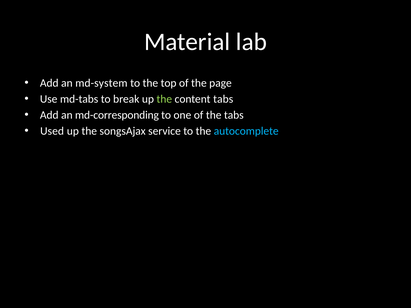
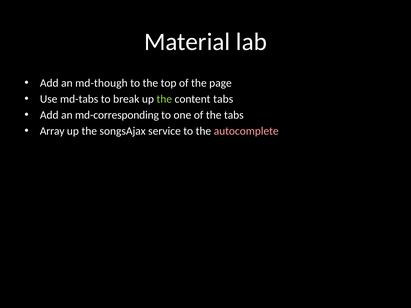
md-system: md-system -> md-though
Used: Used -> Array
autocomplete colour: light blue -> pink
